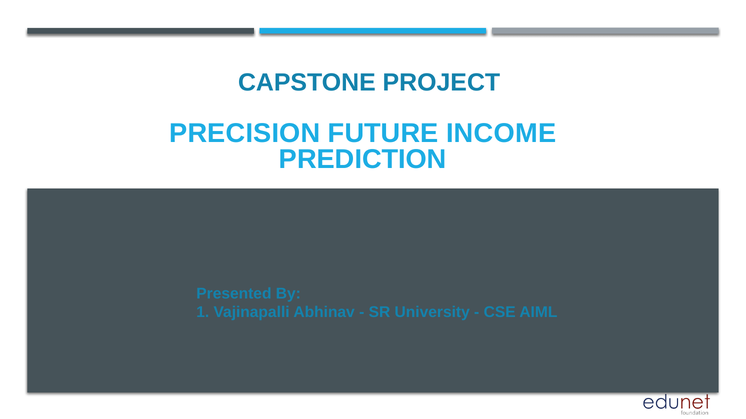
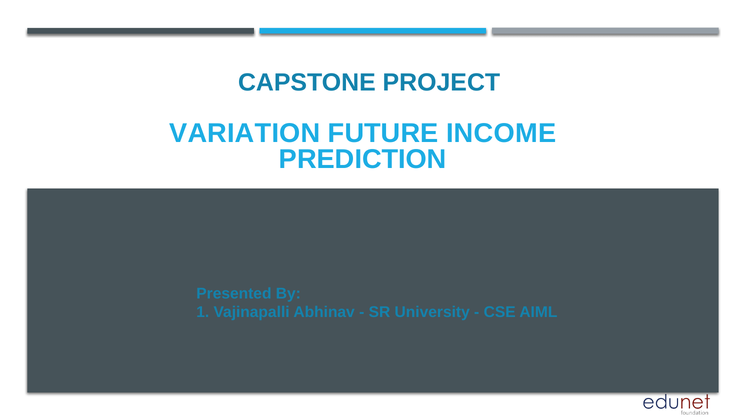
PRECISION: PRECISION -> VARIATION
